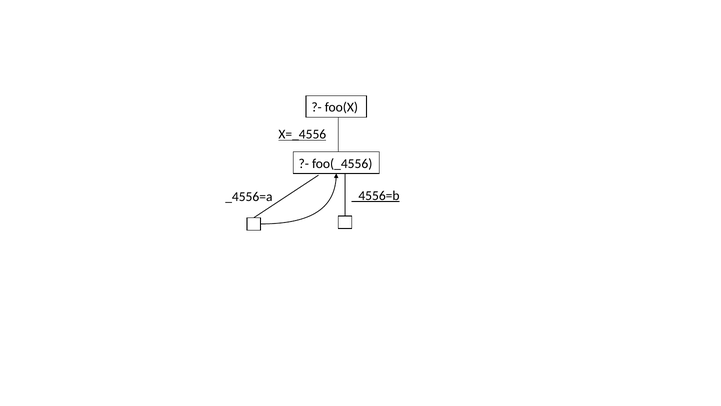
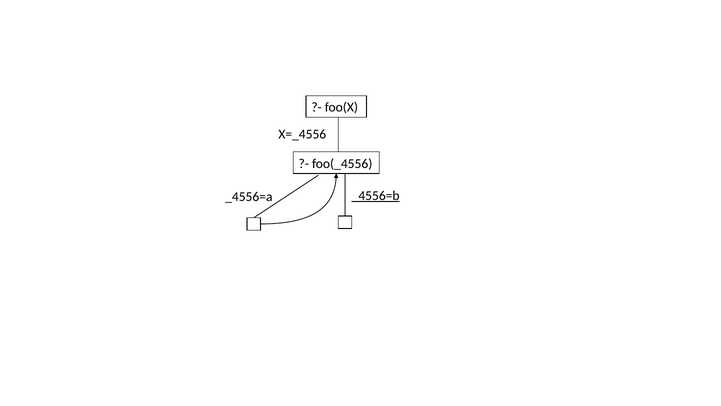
X=_4556 underline: present -> none
